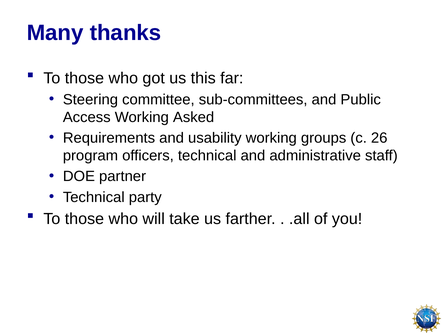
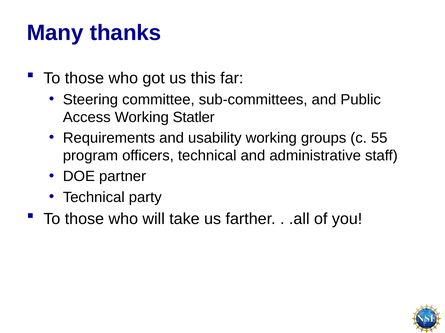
Asked: Asked -> Statler
26: 26 -> 55
